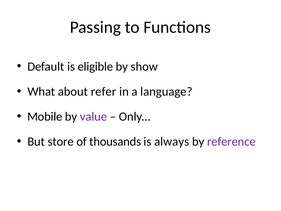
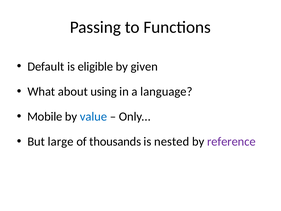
show: show -> given
refer: refer -> using
value colour: purple -> blue
store: store -> large
always: always -> nested
